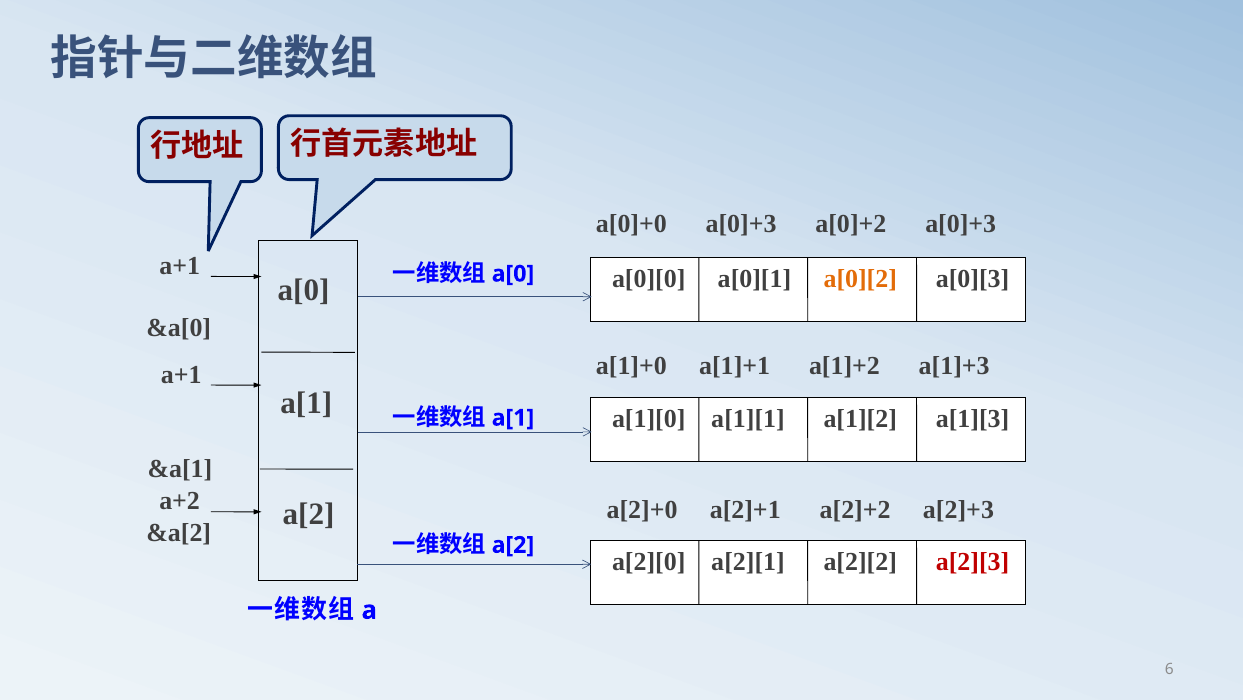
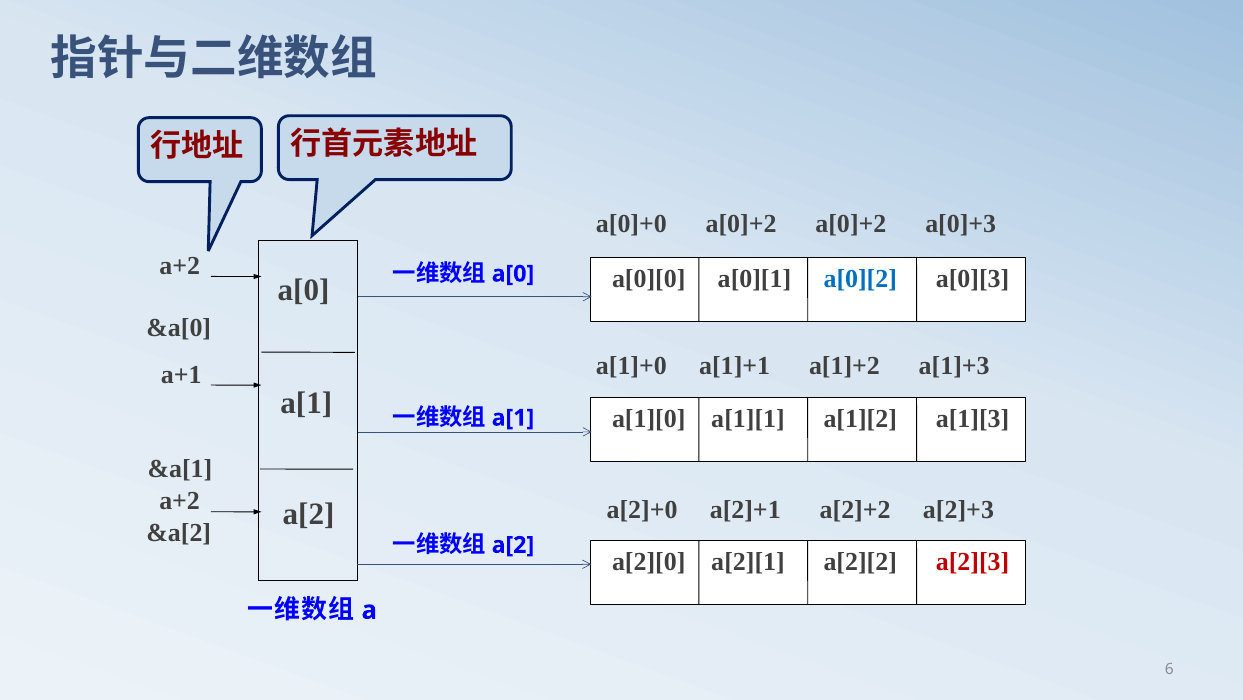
a[0]+0 a[0]+3: a[0]+3 -> a[0]+2
a+1 at (180, 265): a+1 -> a+2
a[0][2 colour: orange -> blue
